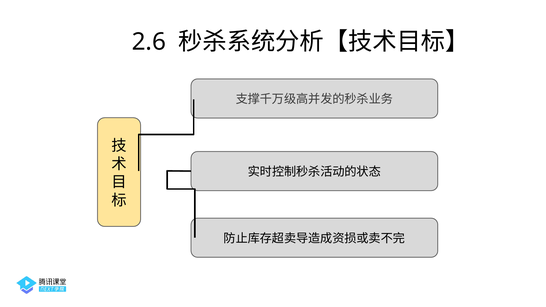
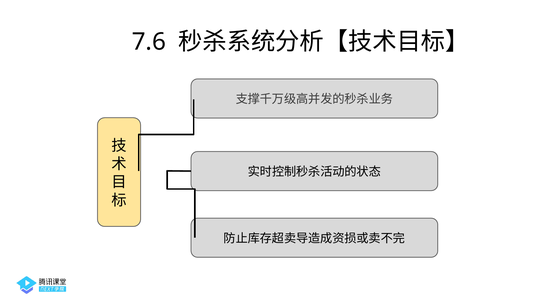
2.6: 2.6 -> 7.6
